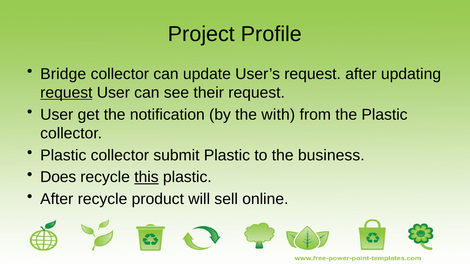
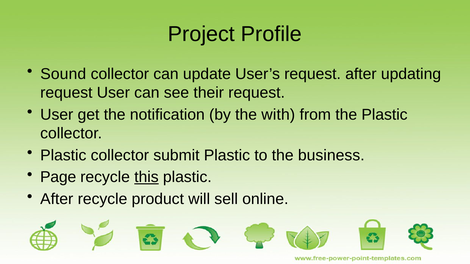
Bridge: Bridge -> Sound
request at (66, 93) underline: present -> none
Does: Does -> Page
